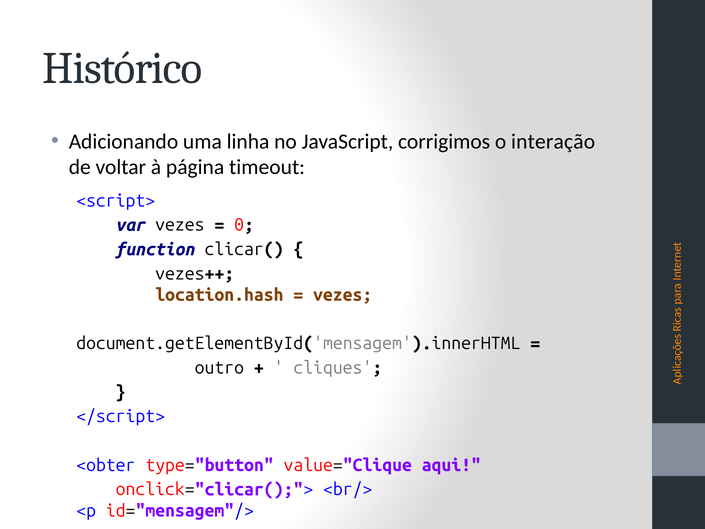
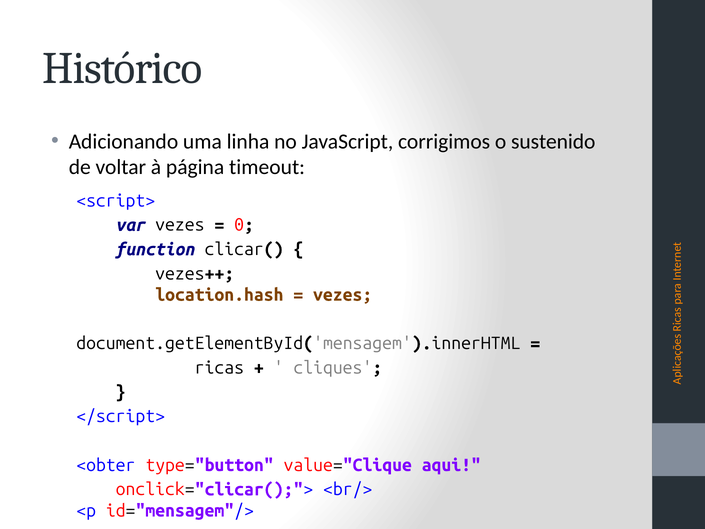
interação: interação -> sustenido
outro: outro -> ricas
